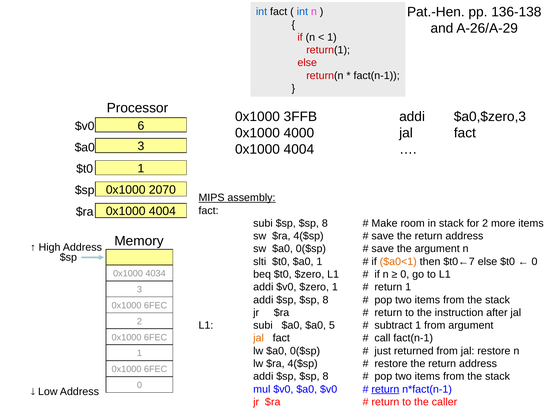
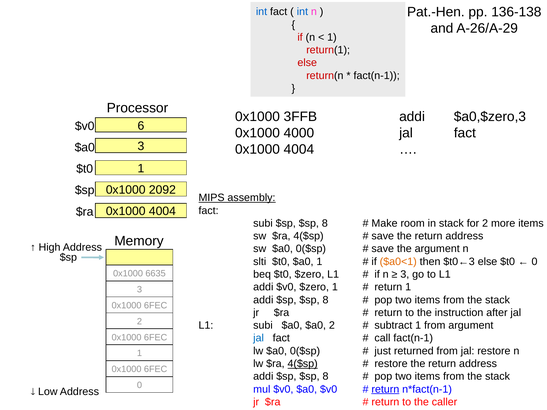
2070: 2070 -> 2092
$t0←7: $t0←7 -> $t0←3
4034: 4034 -> 6635
0 at (405, 274): 0 -> 3
$a0 5: 5 -> 2
jal at (259, 338) colour: orange -> blue
4($sp at (303, 364) underline: none -> present
